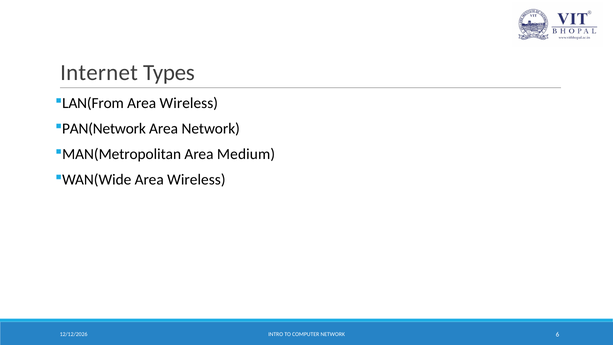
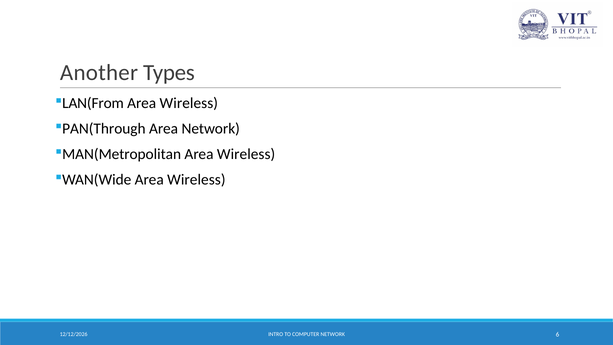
Internet: Internet -> Another
PAN(Network: PAN(Network -> PAN(Through
MAN(Metropolitan Area Medium: Medium -> Wireless
